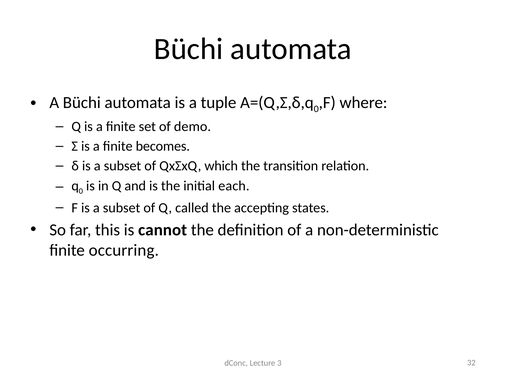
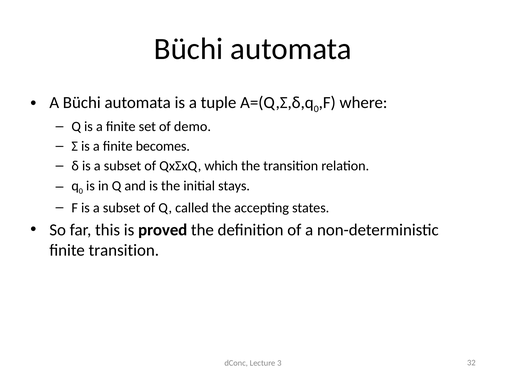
each: each -> stays
cannot: cannot -> proved
finite occurring: occurring -> transition
